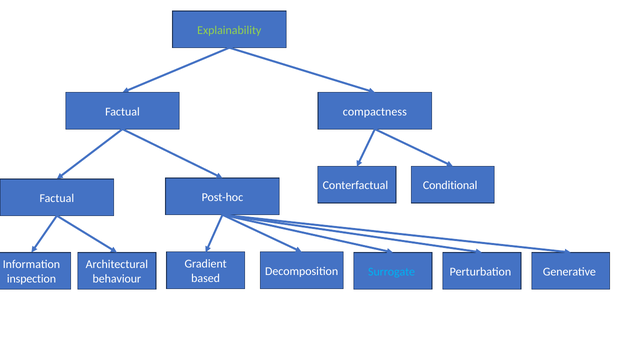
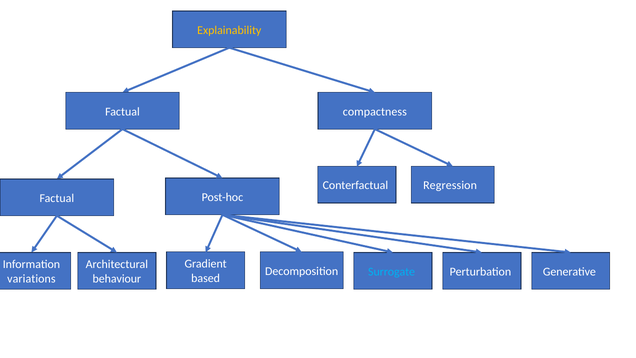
Explainability colour: light green -> yellow
Conditional: Conditional -> Regression
inspection: inspection -> variations
